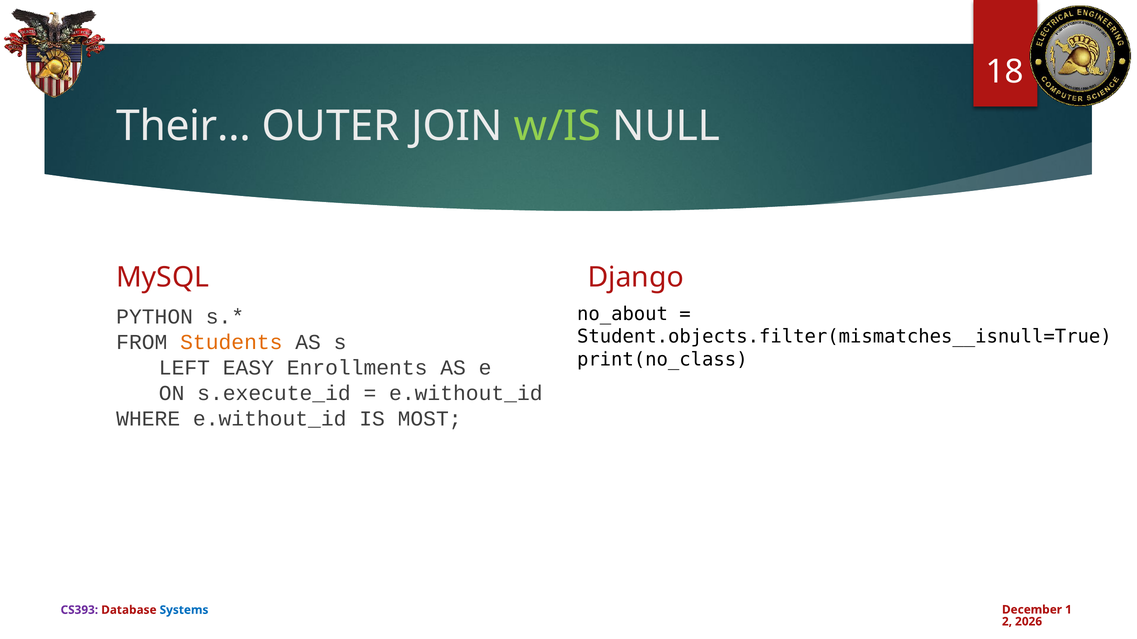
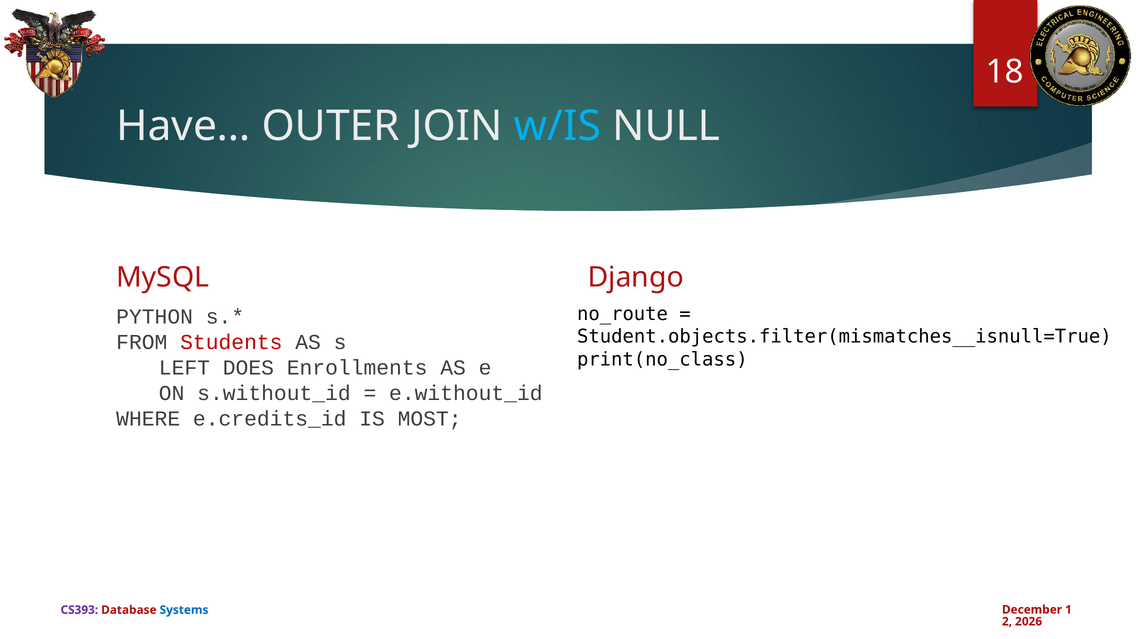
Their…: Their… -> Have…
w/IS colour: light green -> light blue
no_about: no_about -> no_route
Students colour: orange -> red
EASY: EASY -> DOES
s.execute_id: s.execute_id -> s.without_id
WHERE e.without_id: e.without_id -> e.credits_id
